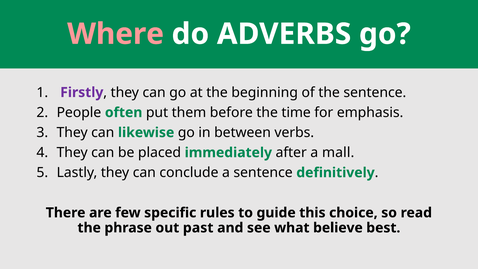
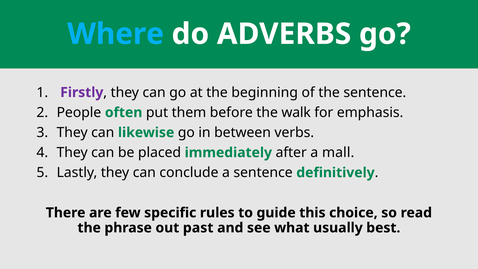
Where colour: pink -> light blue
time: time -> walk
believe: believe -> usually
